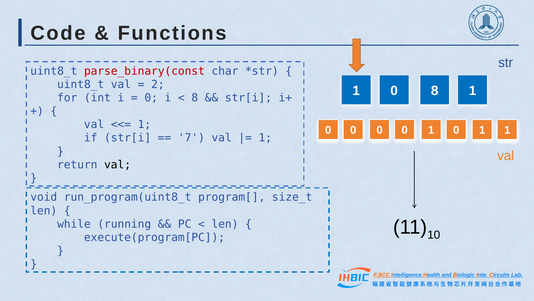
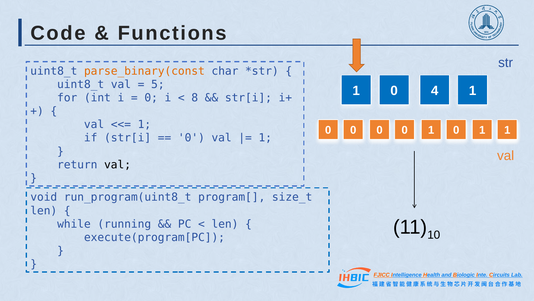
parse_binary(const colour: red -> orange
2: 2 -> 5
0 8: 8 -> 4
7 at (191, 138): 7 -> 0
